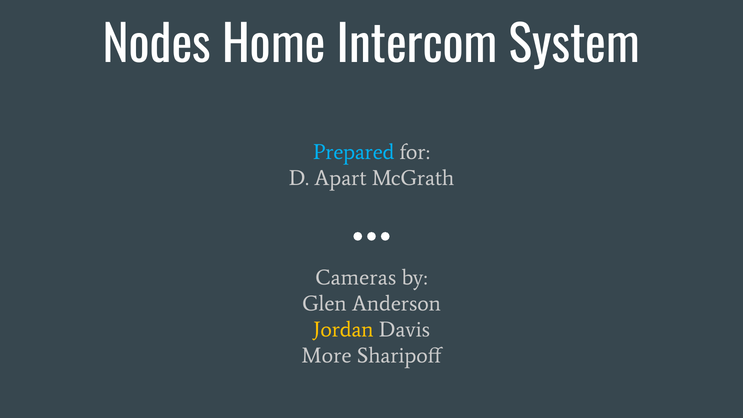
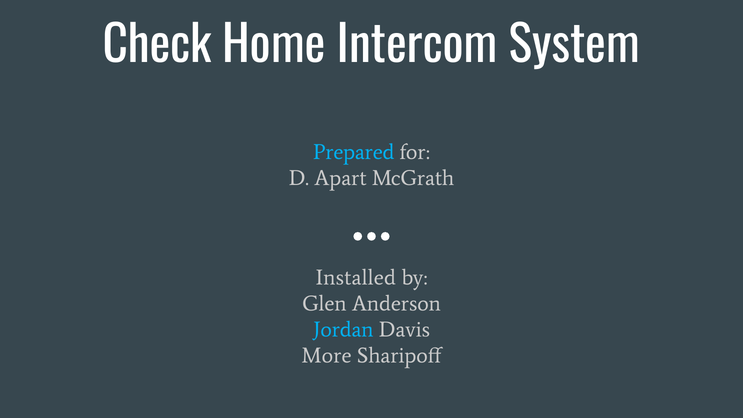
Nodes: Nodes -> Check
Cameras: Cameras -> Installed
Jordan colour: yellow -> light blue
